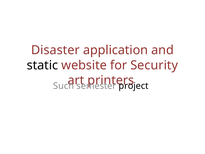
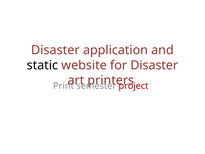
for Security: Security -> Disaster
Such: Such -> Print
project colour: black -> red
